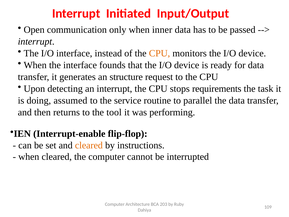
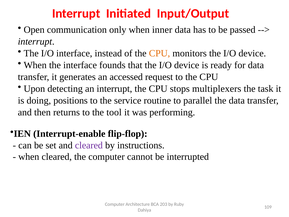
structure: structure -> accessed
requirements: requirements -> multiplexers
assumed: assumed -> positions
cleared at (89, 145) colour: orange -> purple
